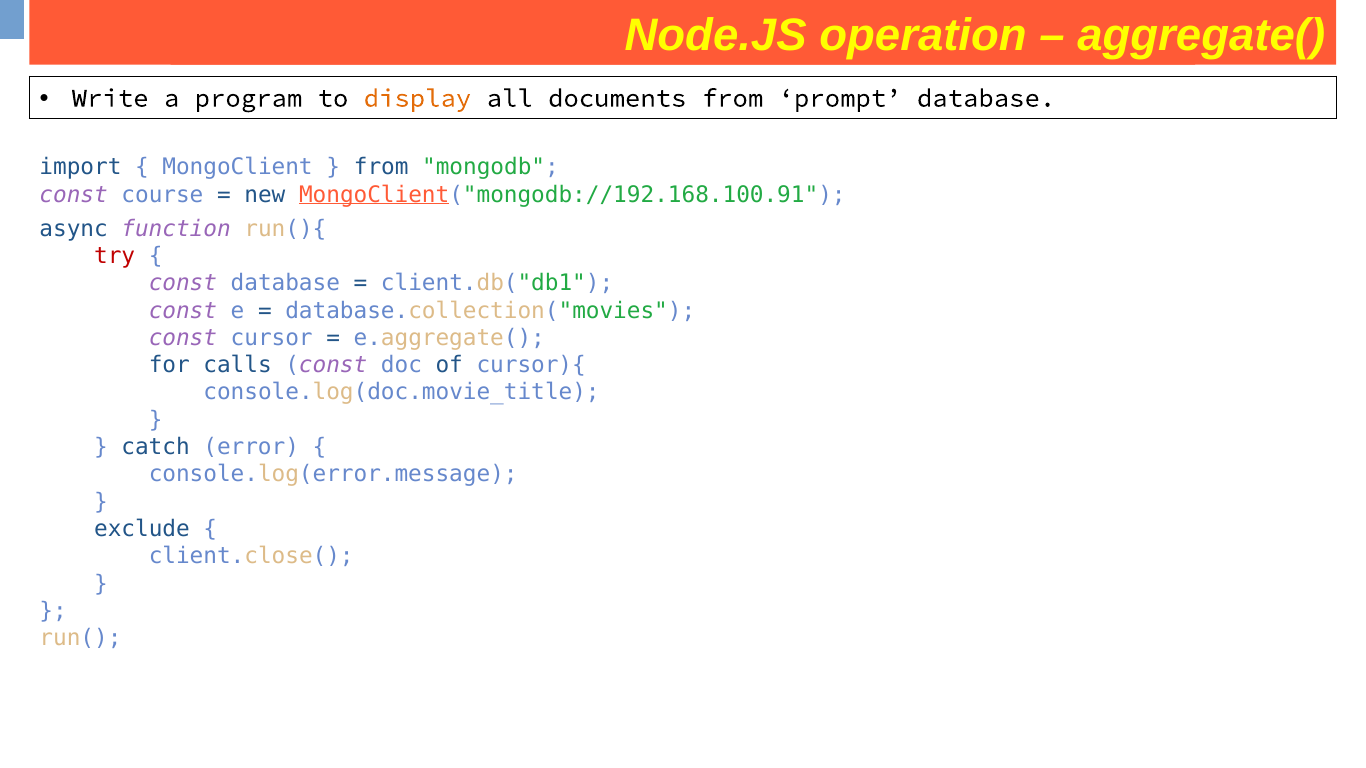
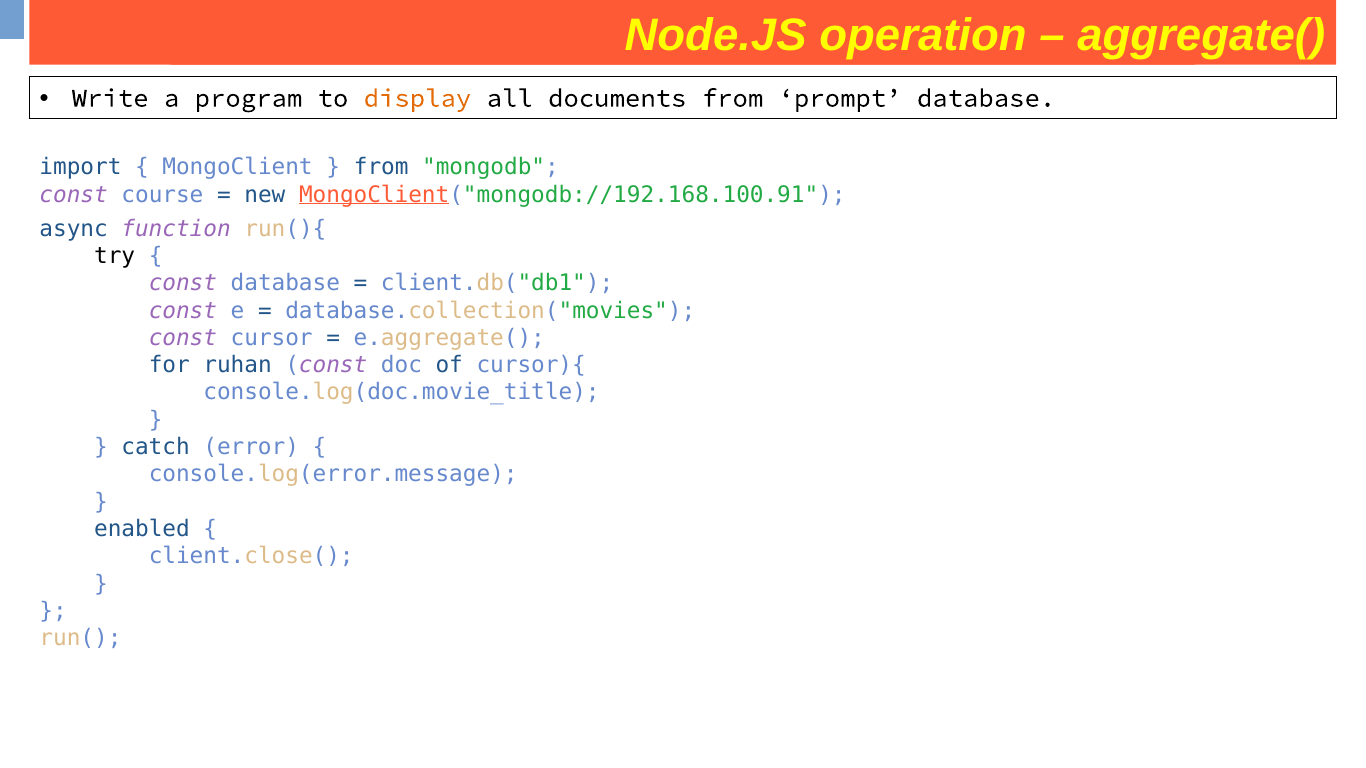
try colour: red -> black
calls: calls -> ruhan
exclude: exclude -> enabled
